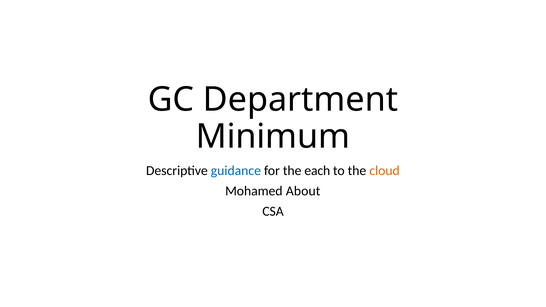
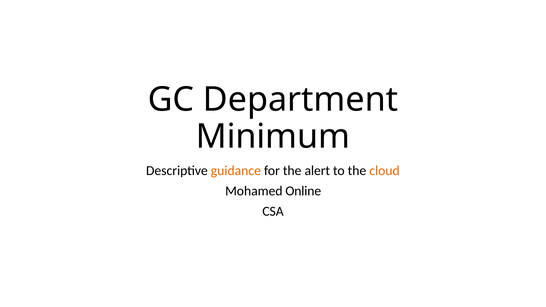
guidance colour: blue -> orange
each: each -> alert
About: About -> Online
